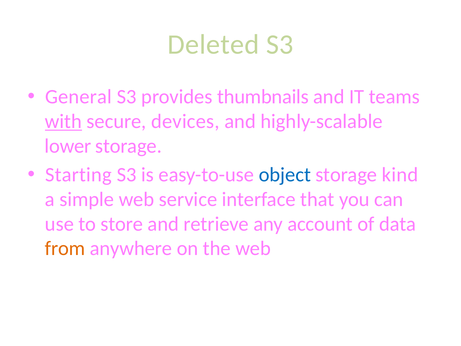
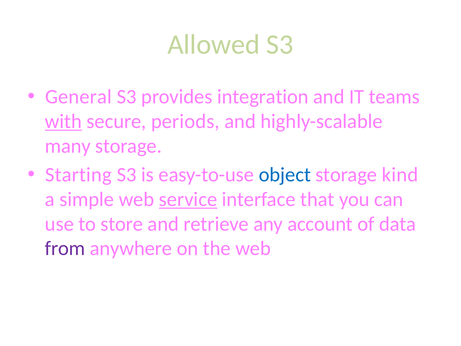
Deleted: Deleted -> Allowed
thumbnails: thumbnails -> integration
devices: devices -> periods
lower: lower -> many
service underline: none -> present
from colour: orange -> purple
